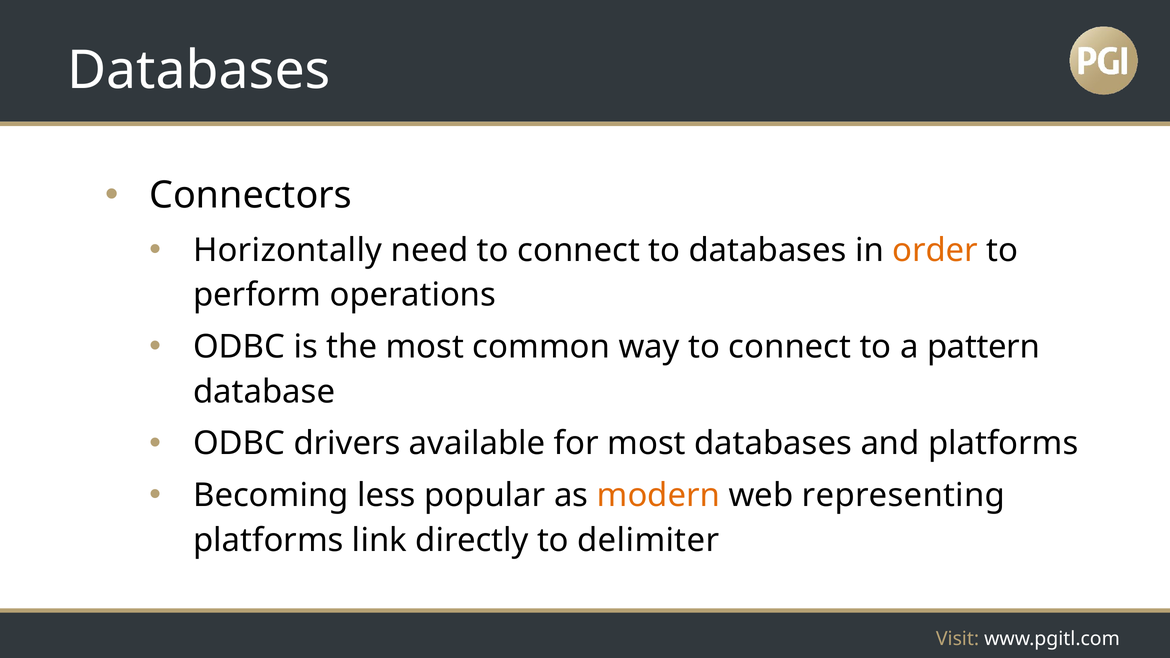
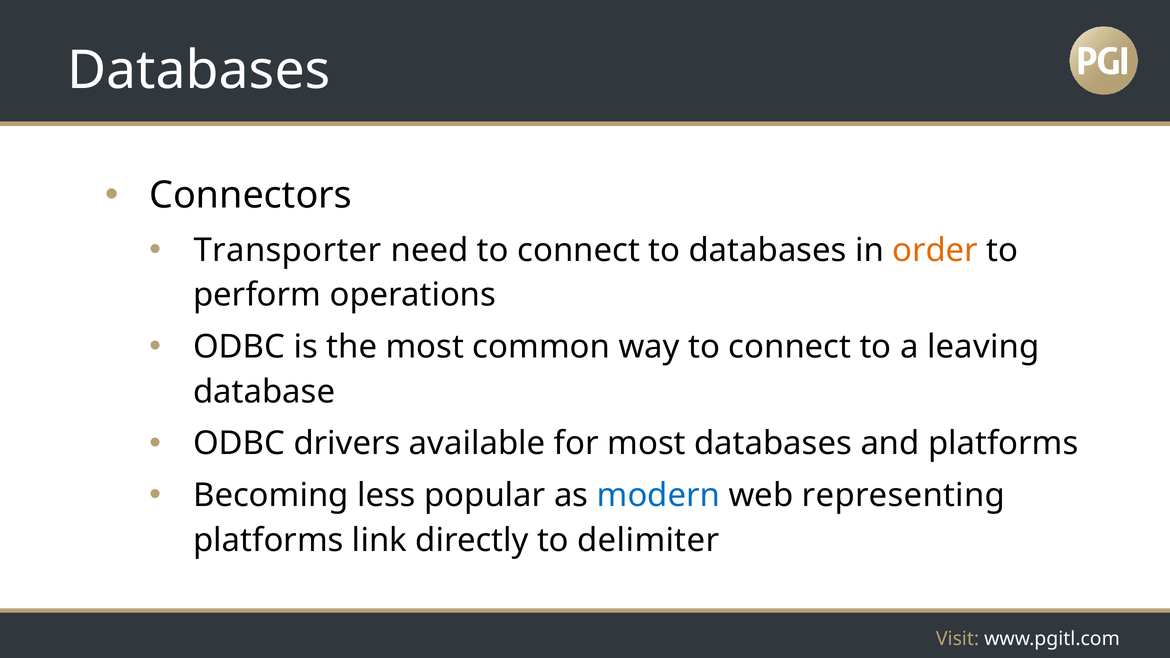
Horizontally: Horizontally -> Transporter
pattern: pattern -> leaving
modern colour: orange -> blue
